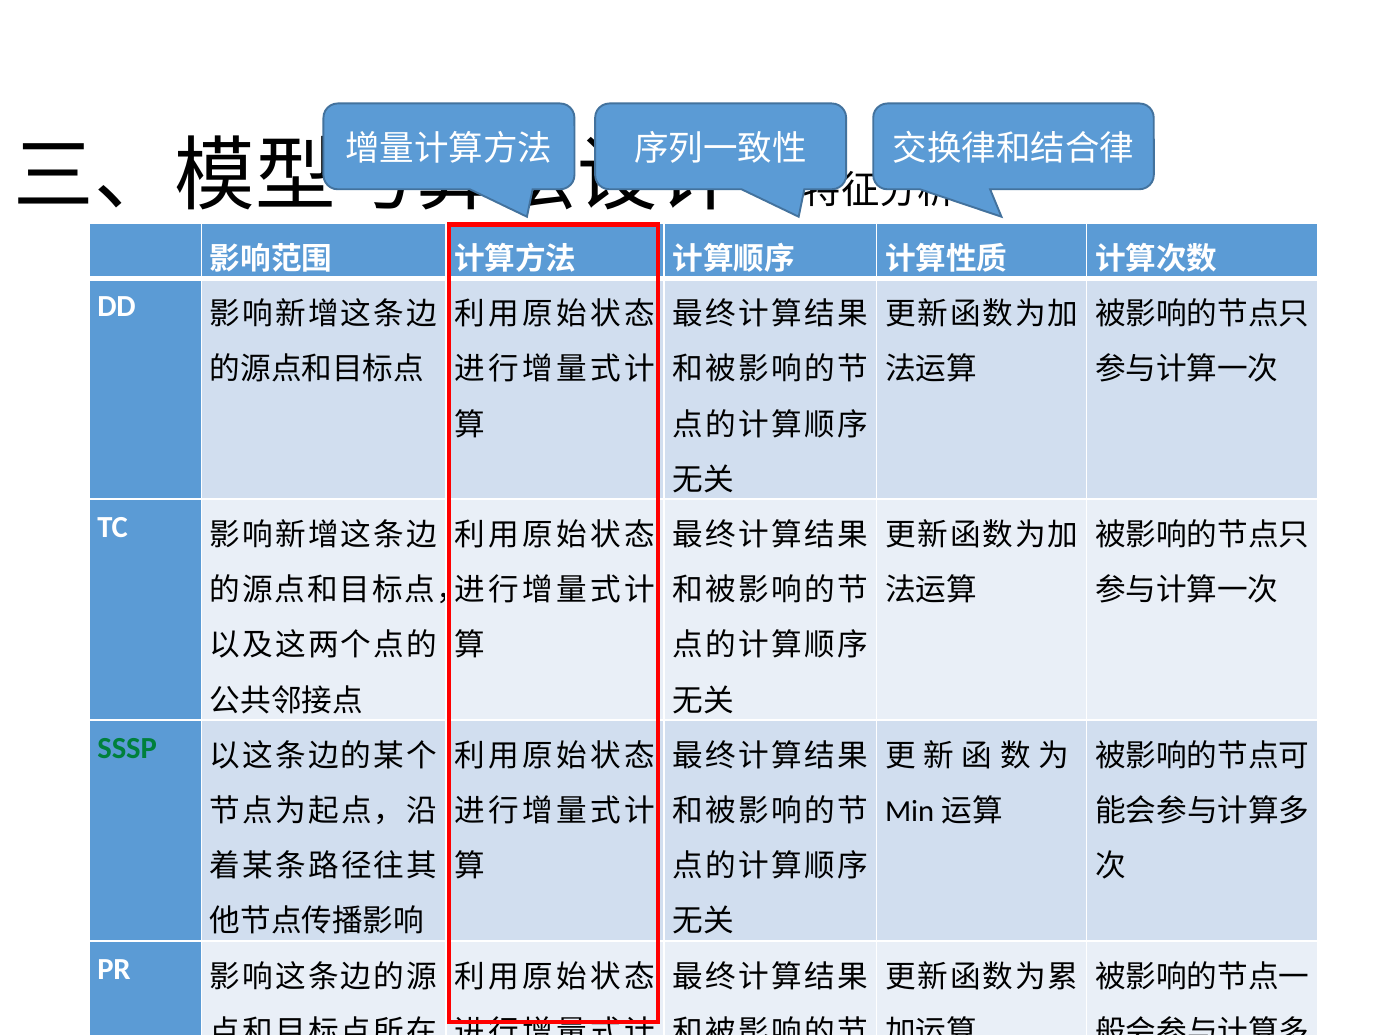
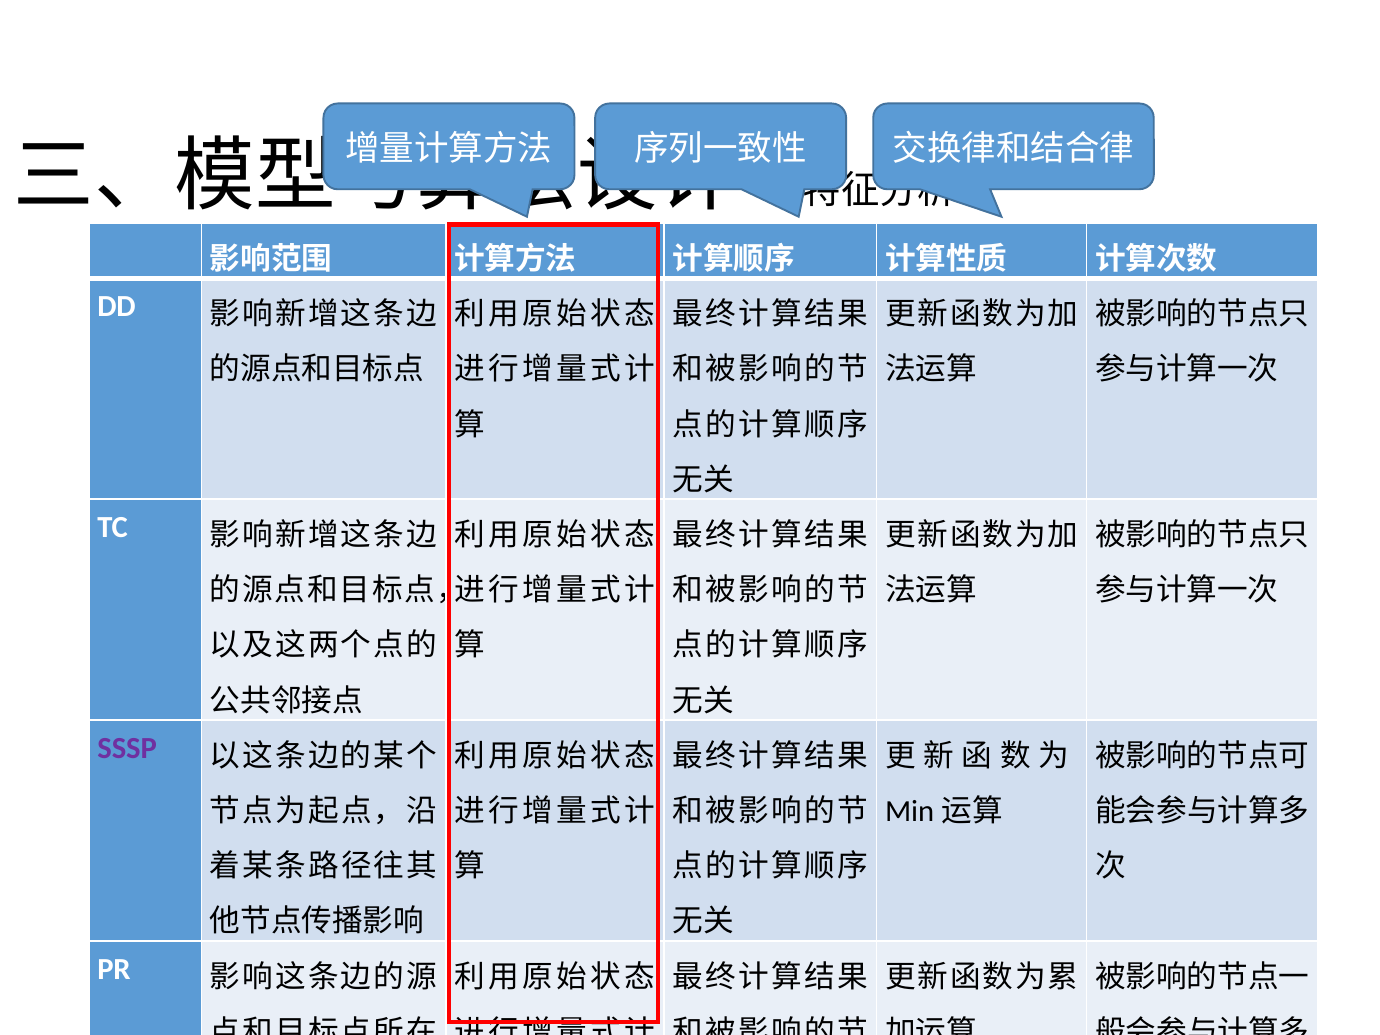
SSSP colour: green -> purple
